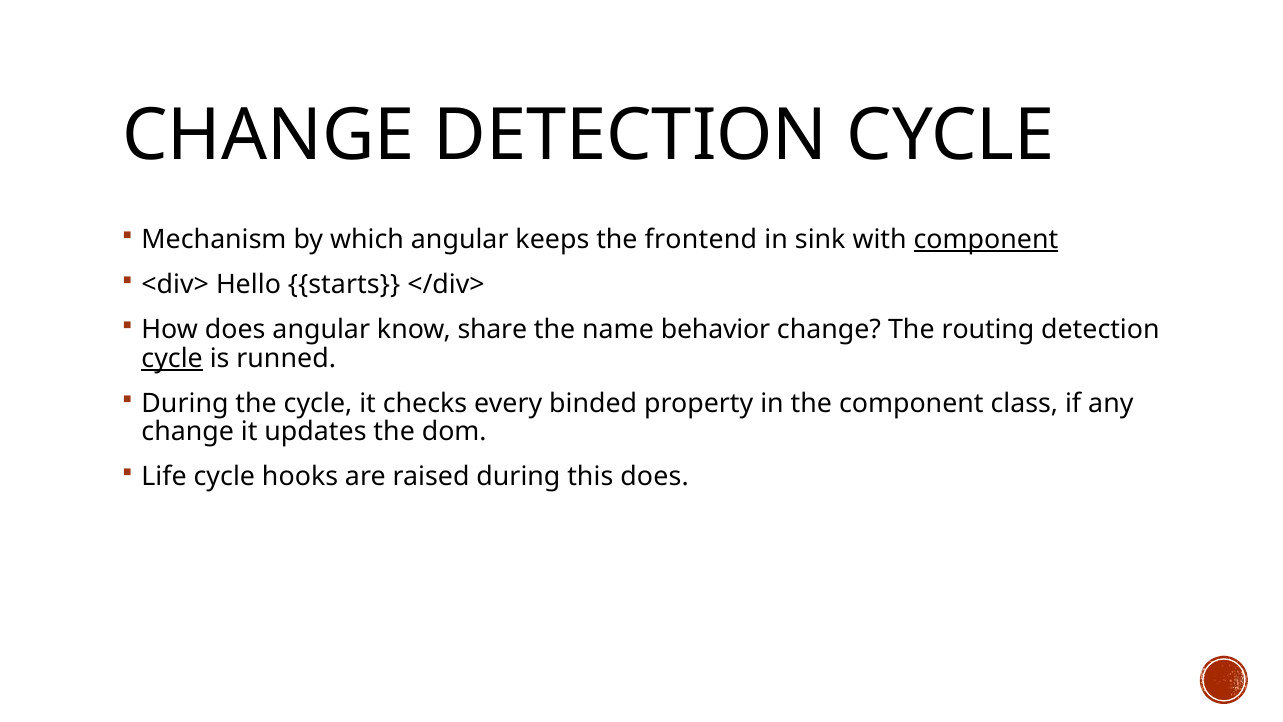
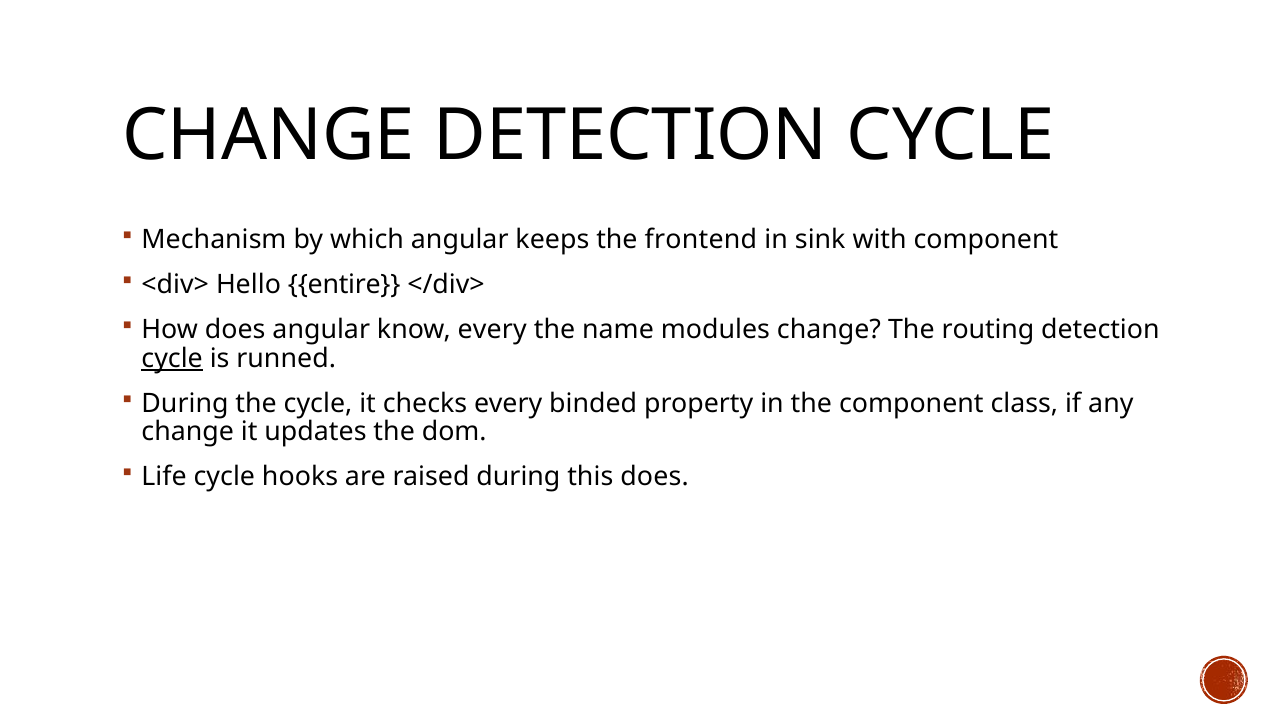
component at (986, 239) underline: present -> none
starts: starts -> entire
know share: share -> every
behavior: behavior -> modules
